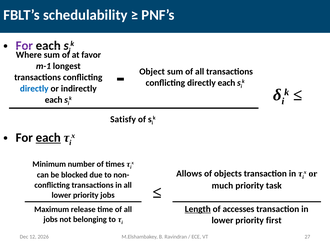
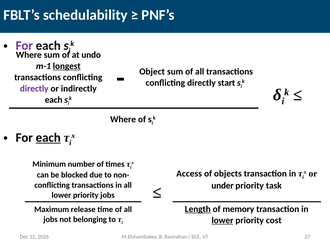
favor: favor -> undo
longest underline: none -> present
directly each: each -> start
directly at (34, 88) colour: blue -> purple
Satisfy at (123, 119): Satisfy -> Where
Allows: Allows -> Access
much: much -> under
accesses: accesses -> memory
lower at (222, 220) underline: none -> present
first: first -> cost
